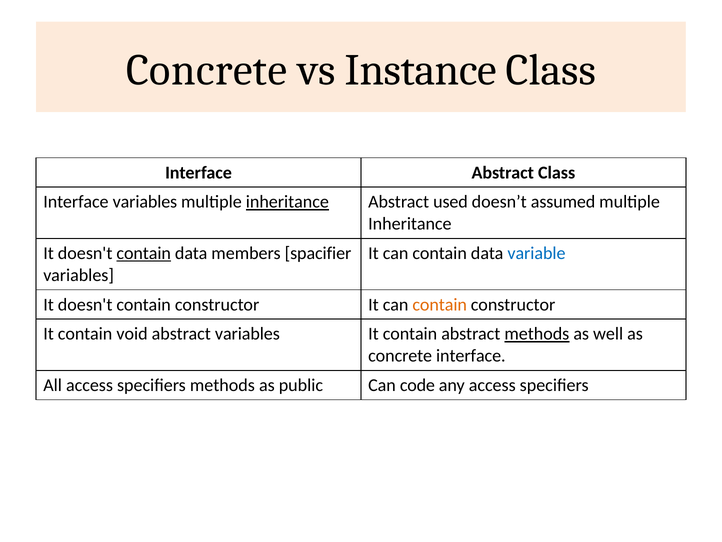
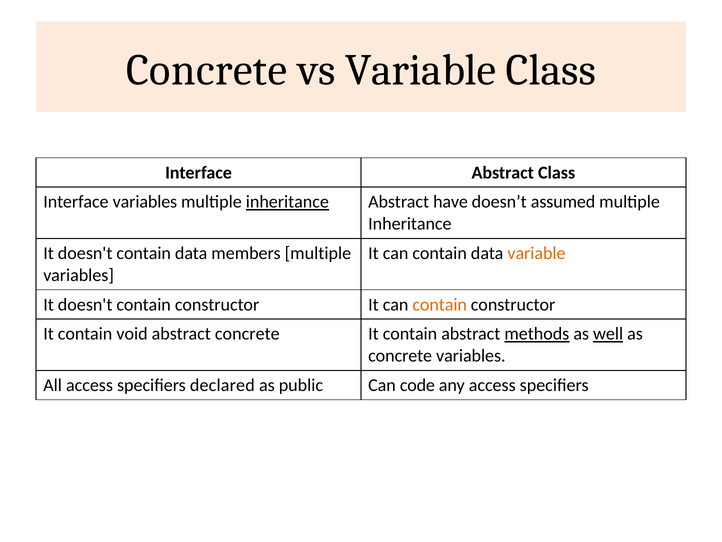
vs Instance: Instance -> Variable
used: used -> have
contain at (144, 253) underline: present -> none
members spacifier: spacifier -> multiple
variable at (536, 253) colour: blue -> orange
abstract variables: variables -> concrete
well underline: none -> present
concrete interface: interface -> variables
specifiers methods: methods -> declared
